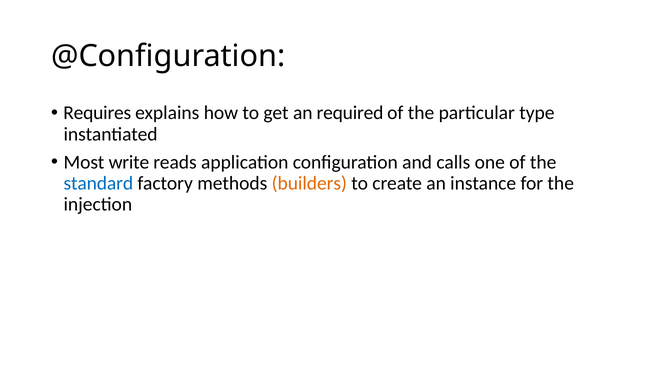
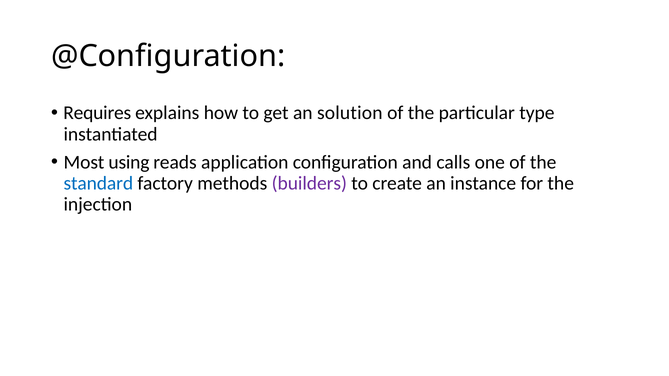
required: required -> solution
write: write -> using
builders colour: orange -> purple
